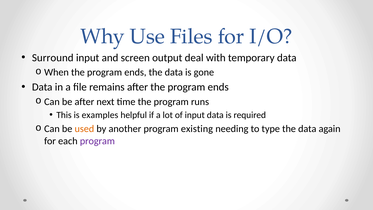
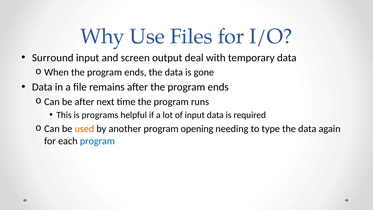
examples: examples -> programs
existing: existing -> opening
program at (97, 141) colour: purple -> blue
